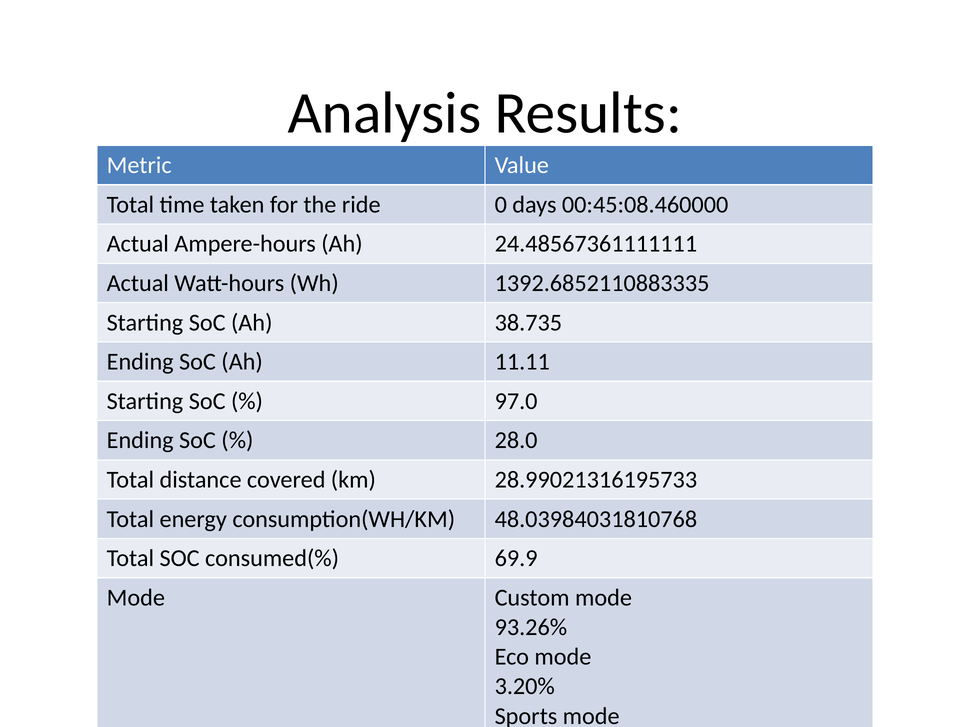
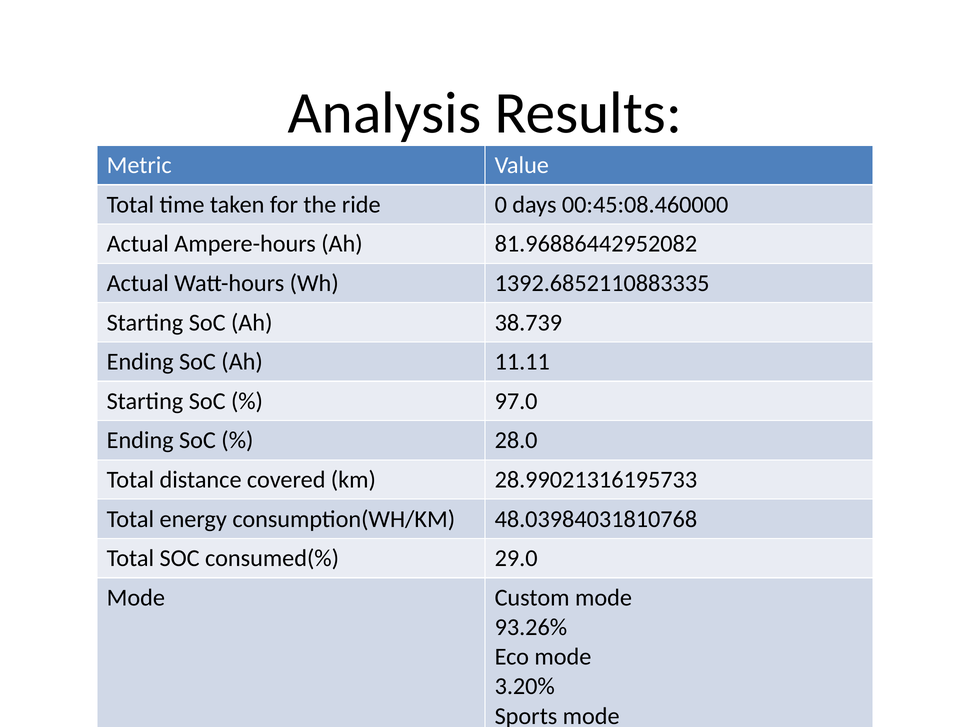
24.48567361111111: 24.48567361111111 -> 81.96886442952082
38.735: 38.735 -> 38.739
69.9: 69.9 -> 29.0
